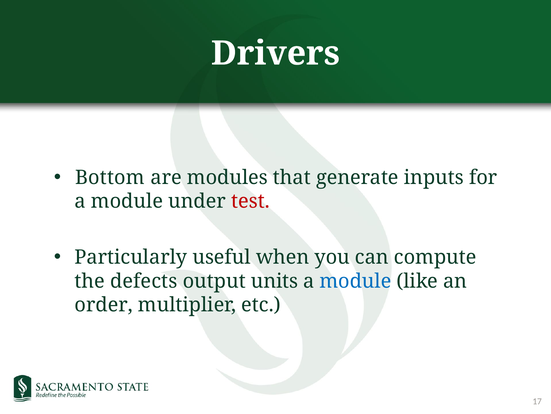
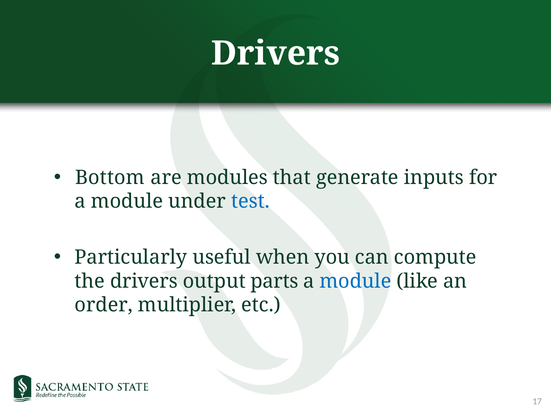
test colour: red -> blue
the defects: defects -> drivers
units: units -> parts
